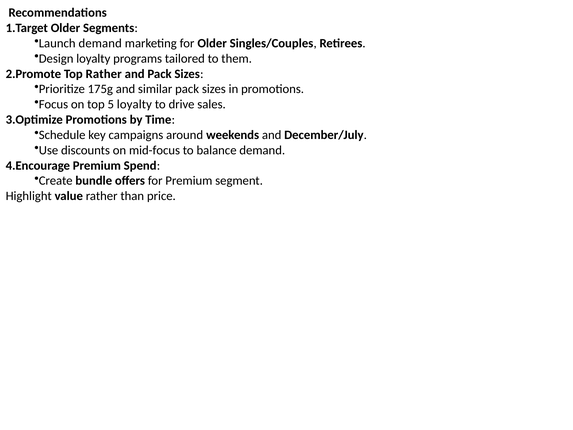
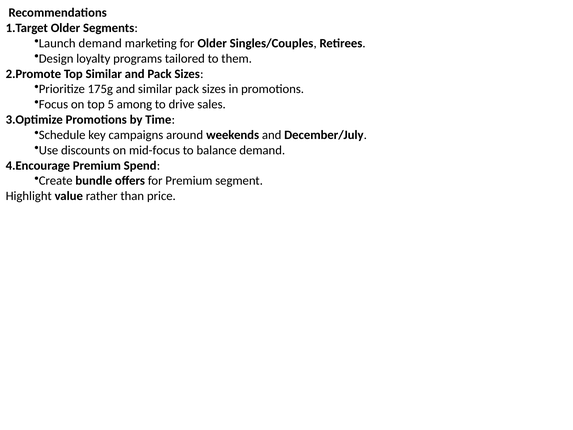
Top Rather: Rather -> Similar
5 loyalty: loyalty -> among
